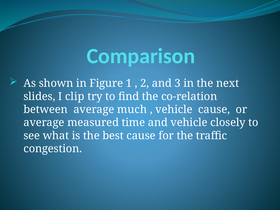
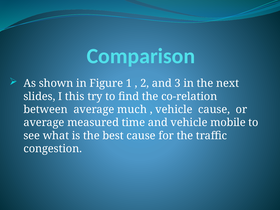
clip: clip -> this
closely: closely -> mobile
